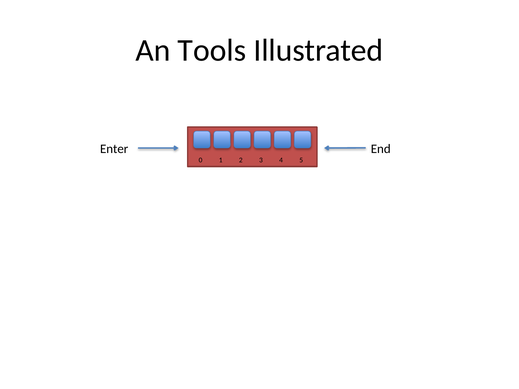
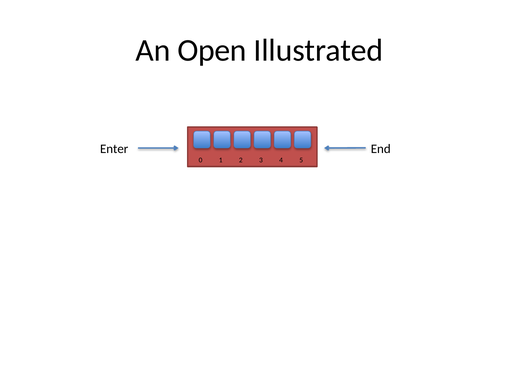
Tools: Tools -> Open
